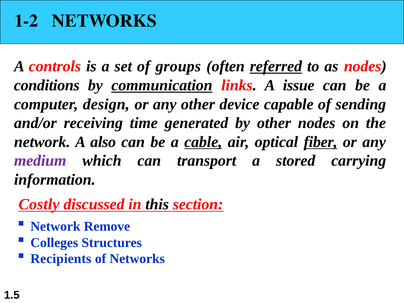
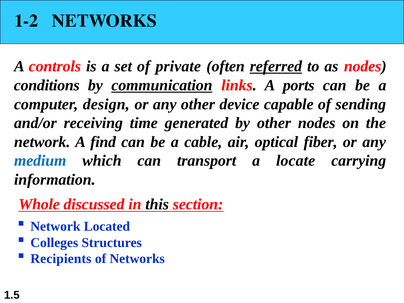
groups: groups -> private
issue: issue -> ports
also: also -> find
cable underline: present -> none
fiber underline: present -> none
medium colour: purple -> blue
stored: stored -> locate
Costly: Costly -> Whole
Remove: Remove -> Located
